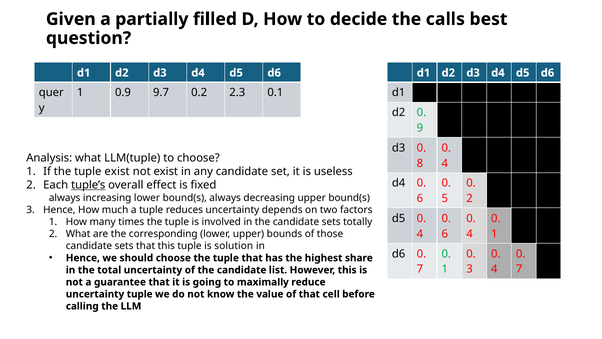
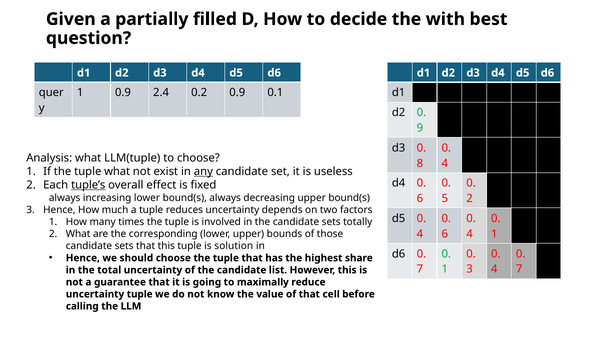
calls: calls -> with
9.7: 9.7 -> 2.4
0.2 2.3: 2.3 -> 0.9
tuple exist: exist -> what
any underline: none -> present
